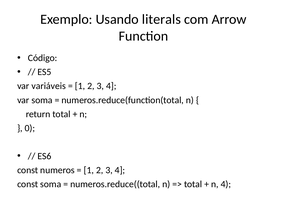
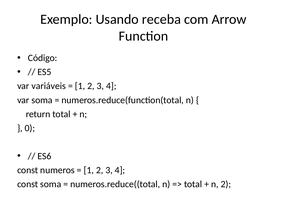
literals: literals -> receba
n 4: 4 -> 2
